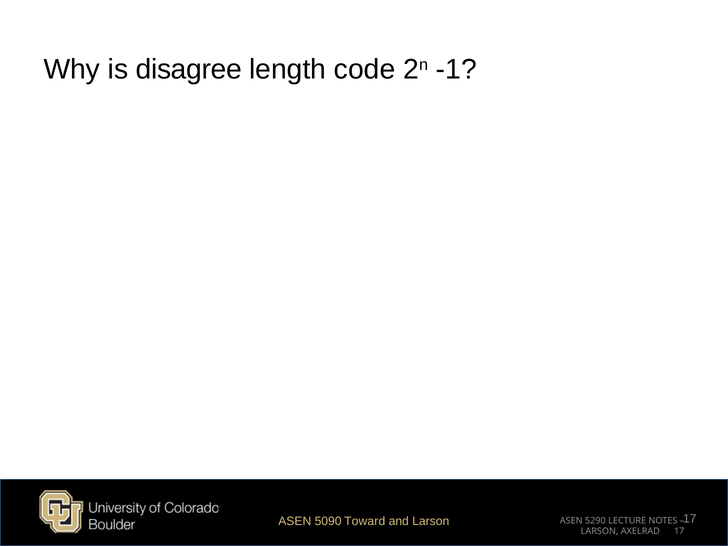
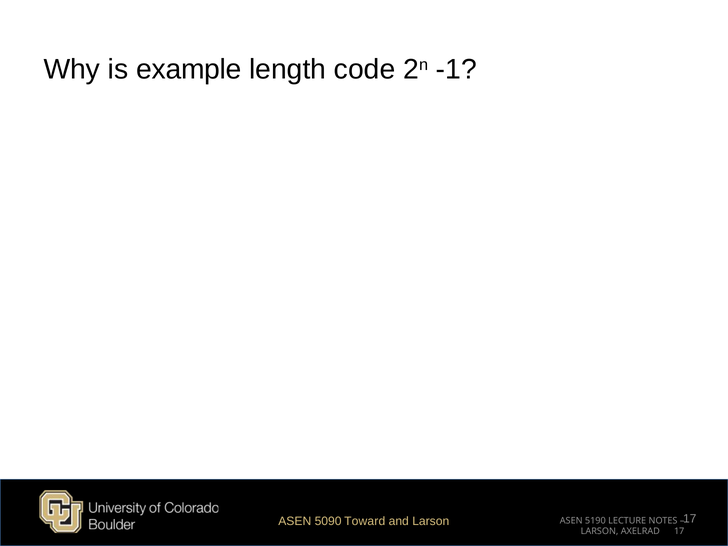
disagree: disagree -> example
5290: 5290 -> 5190
